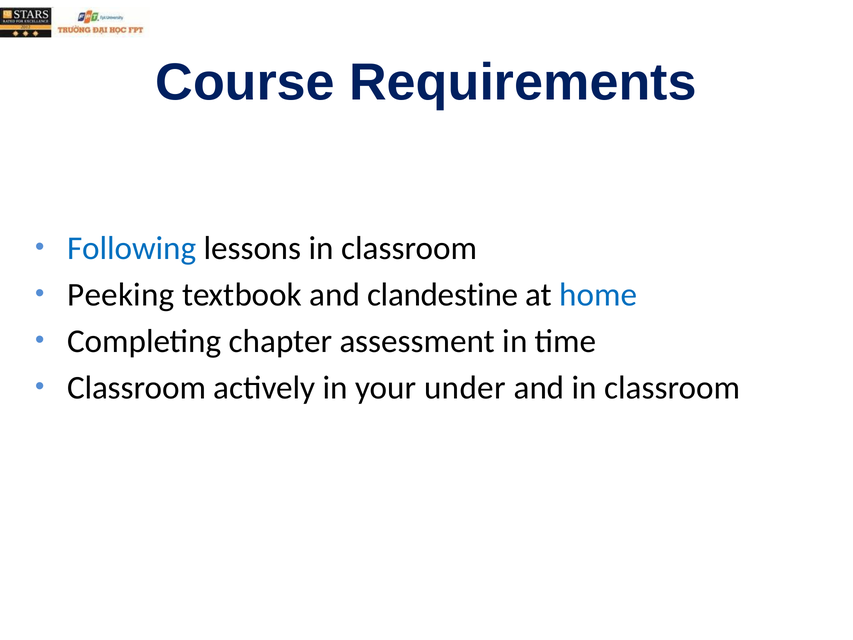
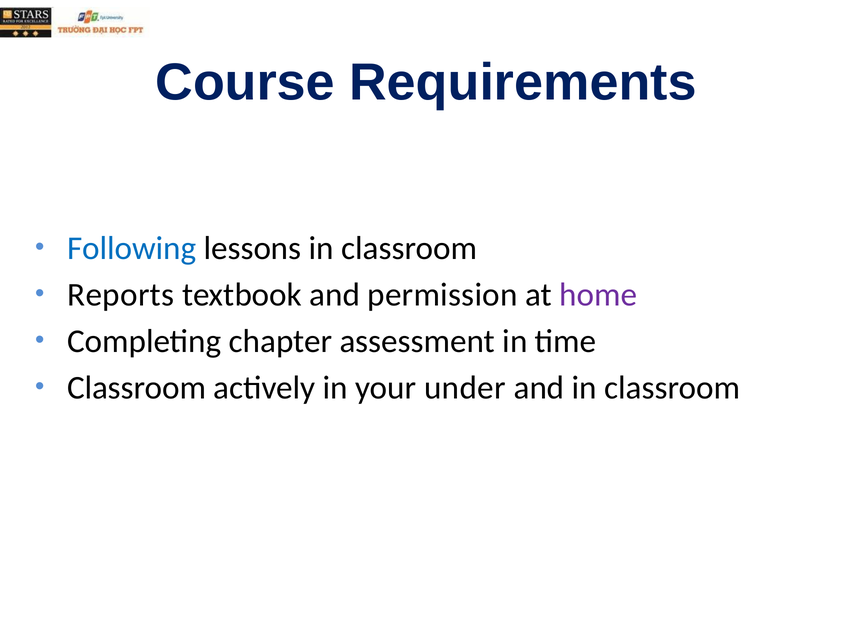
Peeking: Peeking -> Reports
clandestine: clandestine -> permission
home colour: blue -> purple
